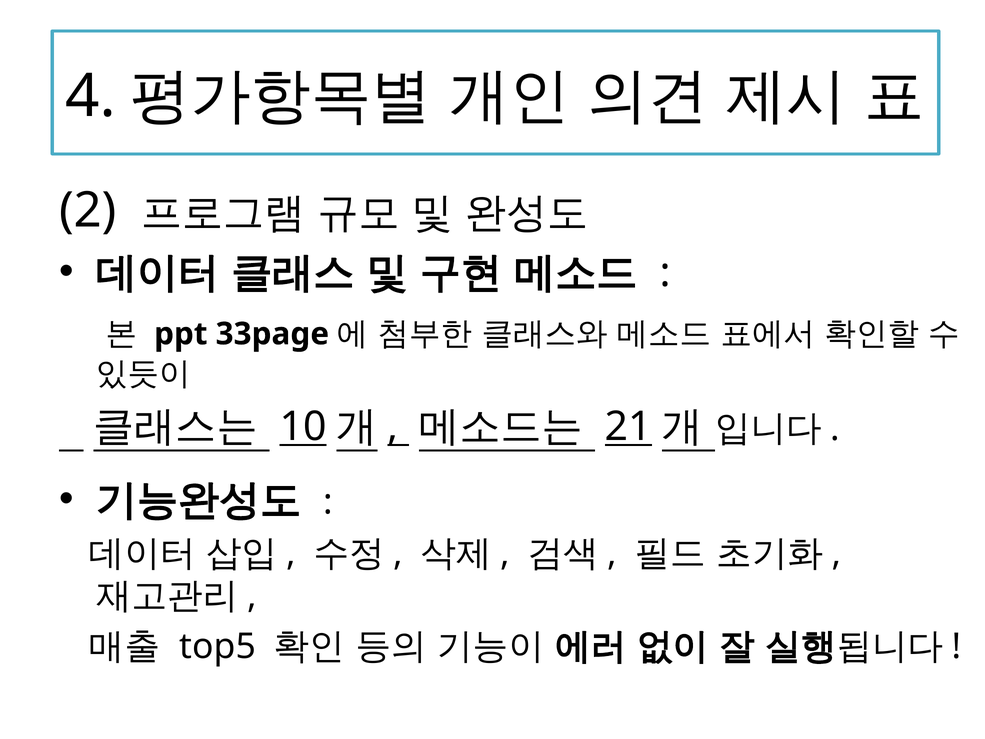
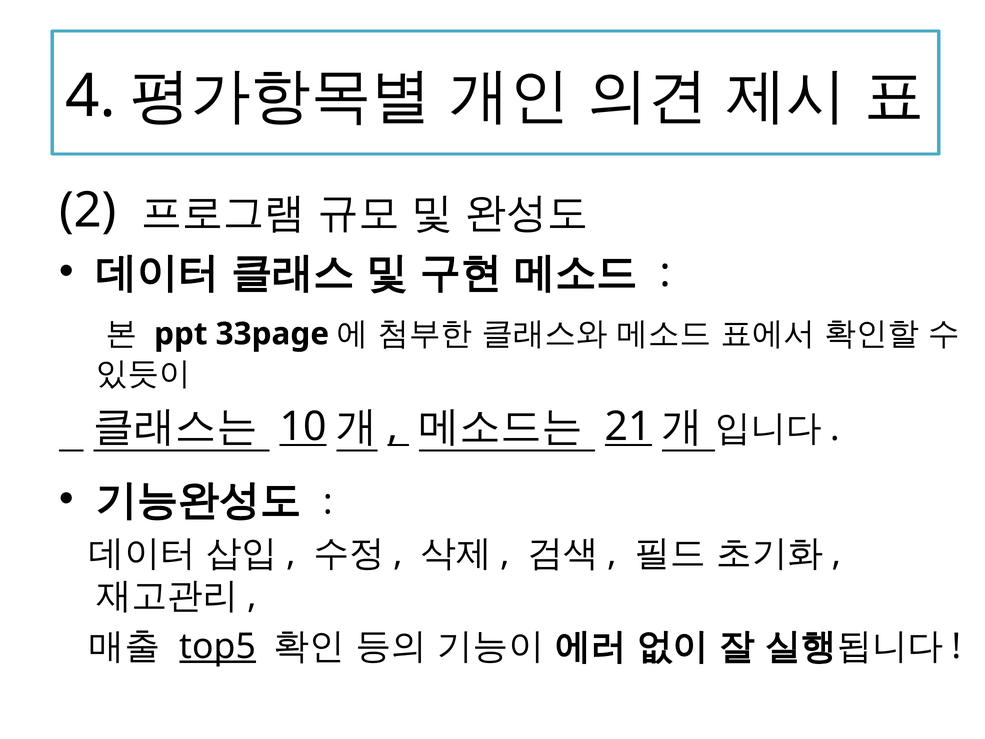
top5 underline: none -> present
